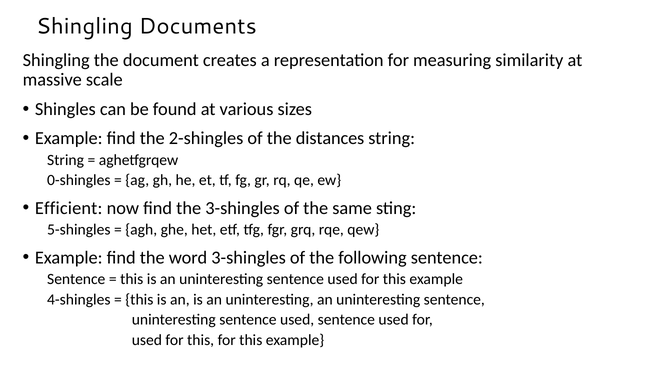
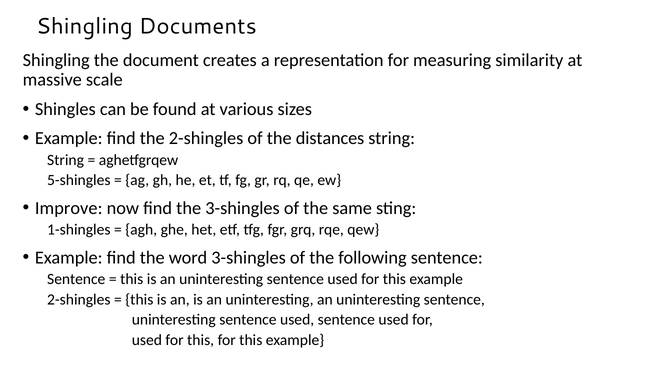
0-shingles: 0-shingles -> 5-shingles
Efficient: Efficient -> Improve
5-shingles: 5-shingles -> 1-shingles
4-shingles at (79, 300): 4-shingles -> 2-shingles
